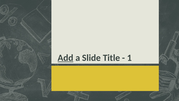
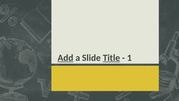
Title underline: none -> present
